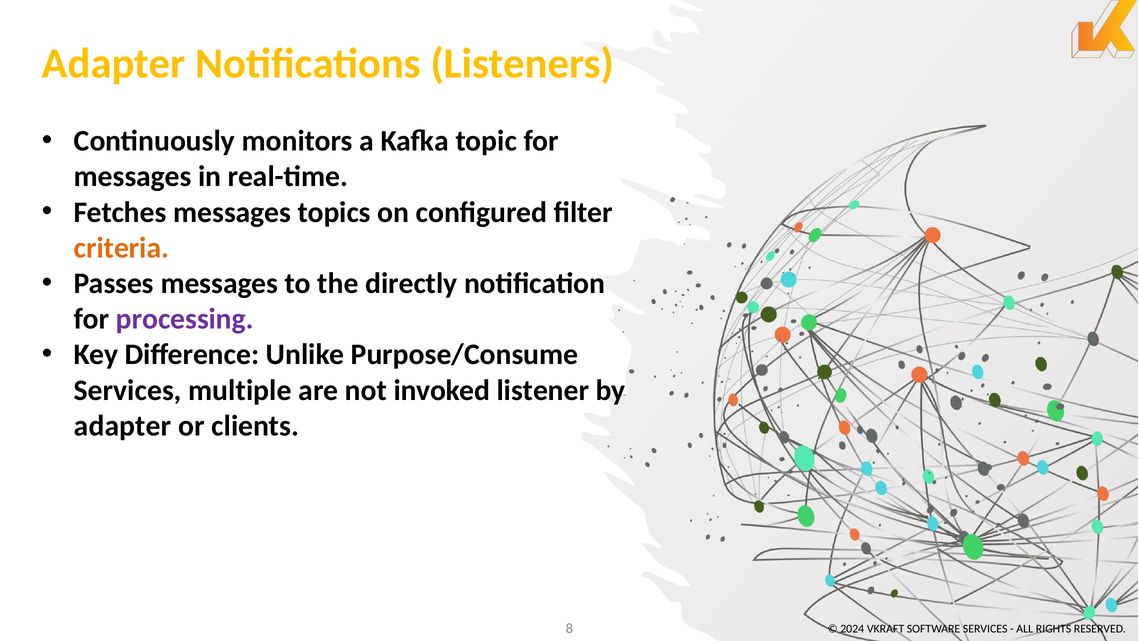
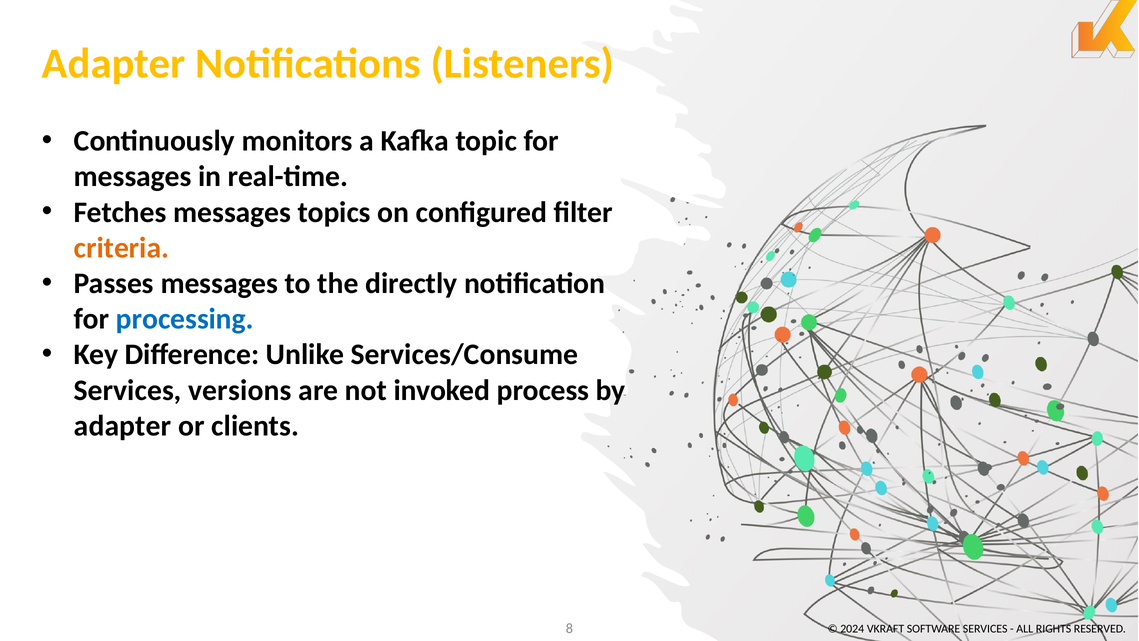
processing colour: purple -> blue
Purpose/Consume: Purpose/Consume -> Services/Consume
multiple: multiple -> versions
listener: listener -> process
